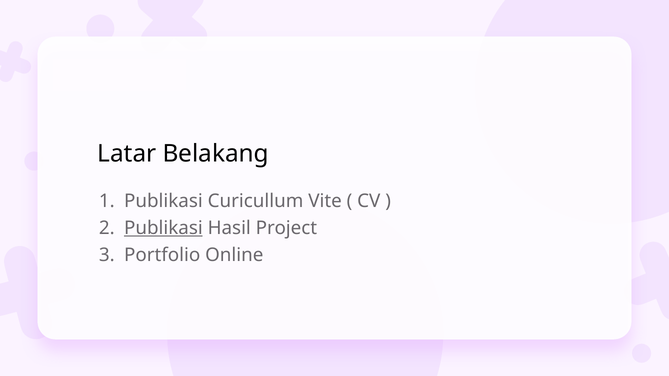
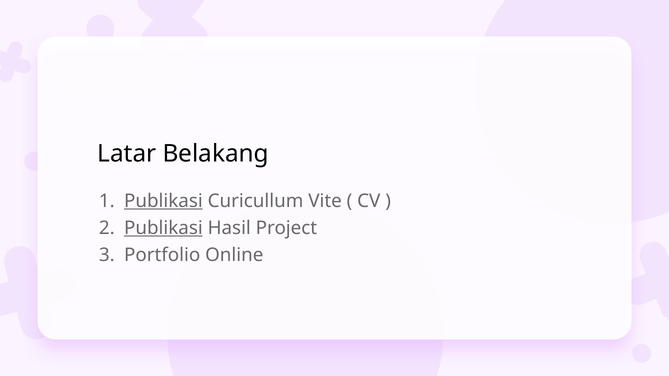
Publikasi at (163, 201) underline: none -> present
